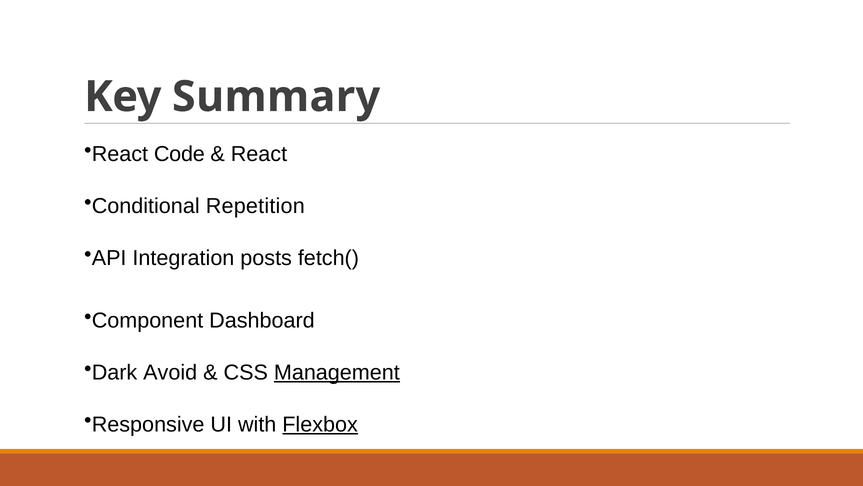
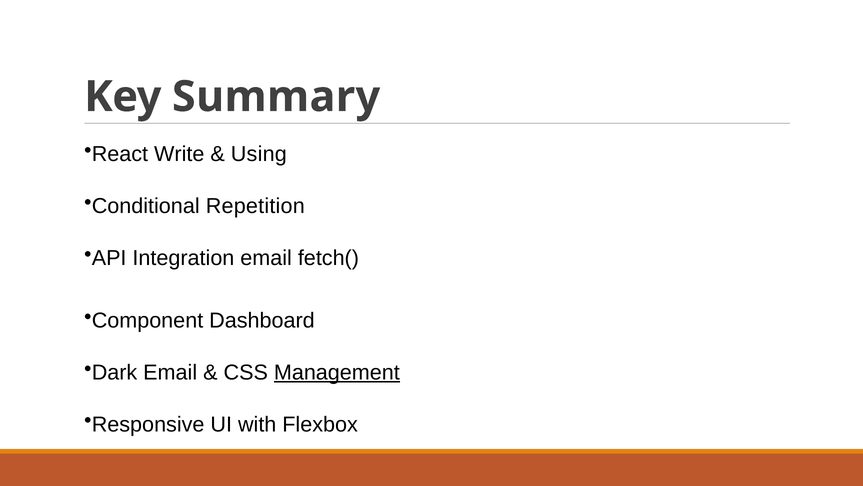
Code: Code -> Write
React at (259, 154): React -> Using
Integration posts: posts -> email
Dark Avoid: Avoid -> Email
Flexbox underline: present -> none
